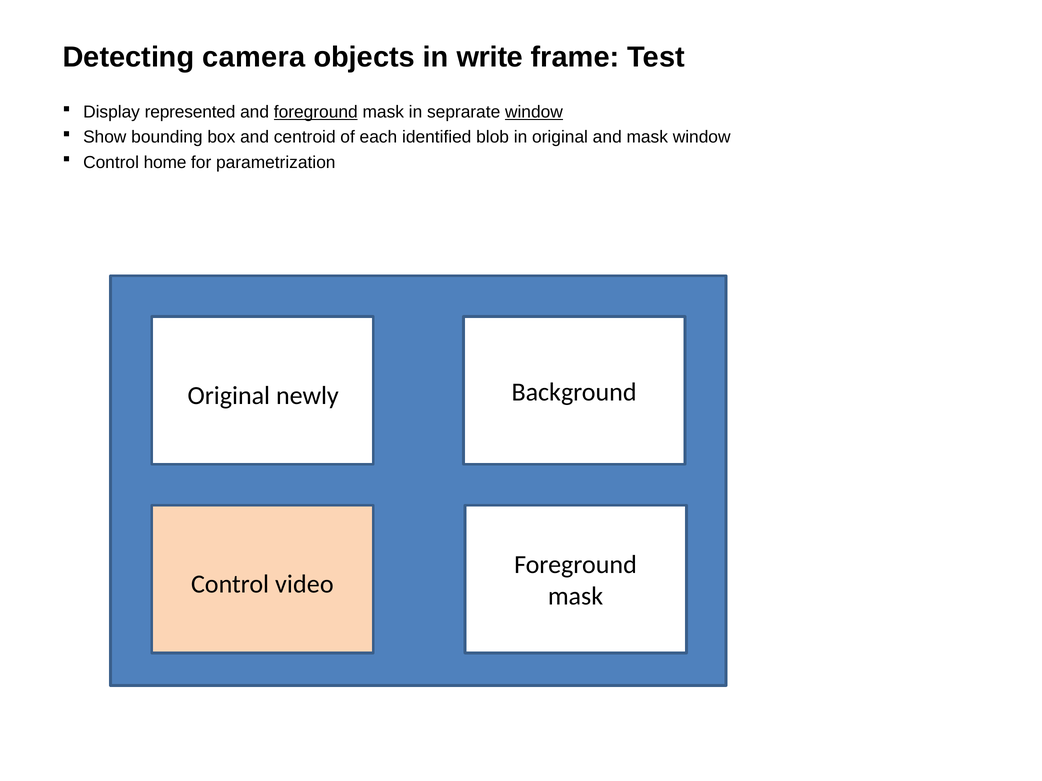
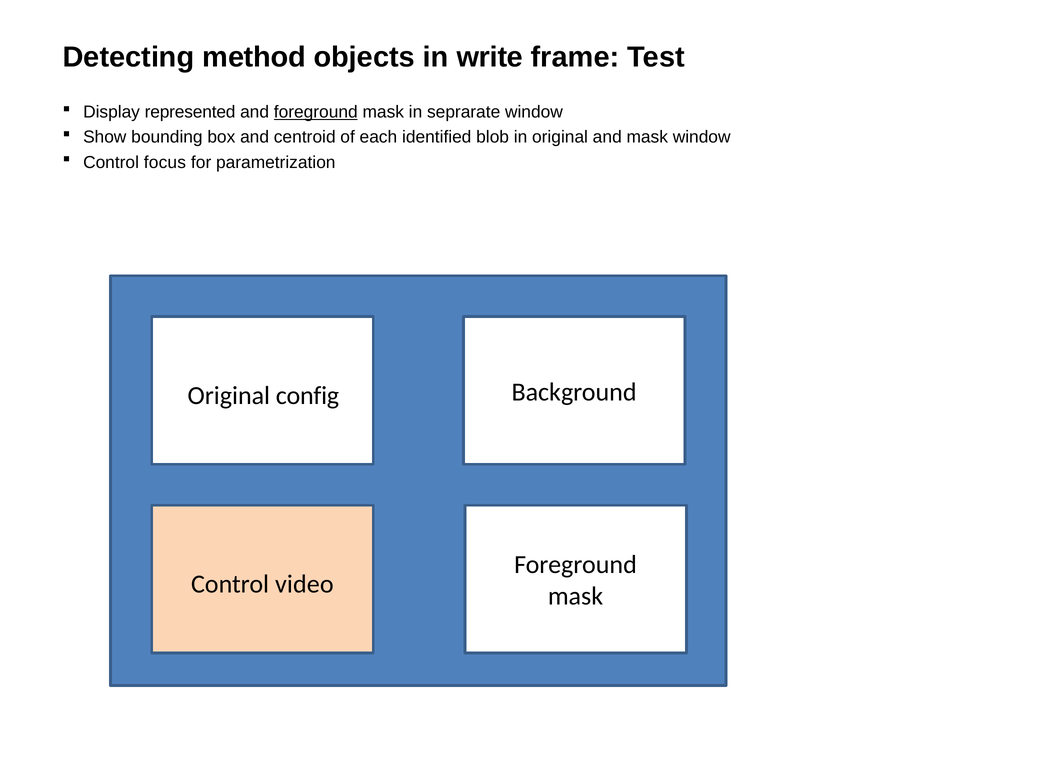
camera: camera -> method
window at (534, 112) underline: present -> none
home: home -> focus
newly: newly -> config
